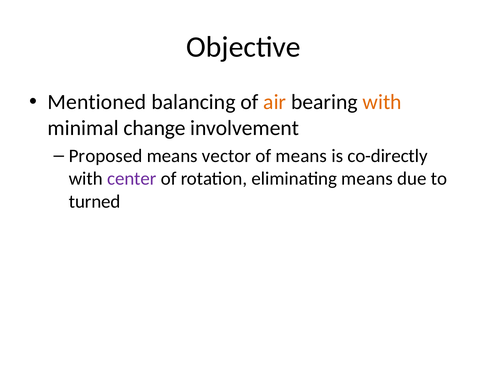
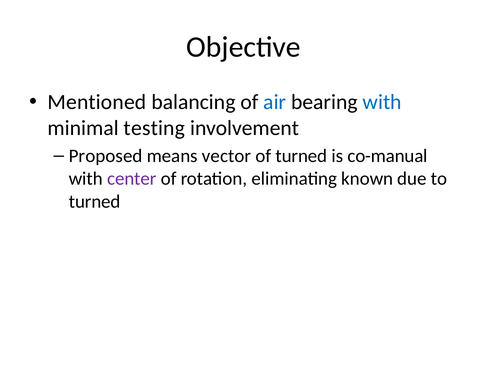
air colour: orange -> blue
with at (382, 102) colour: orange -> blue
change: change -> testing
of means: means -> turned
co-directly: co-directly -> co-manual
eliminating means: means -> known
